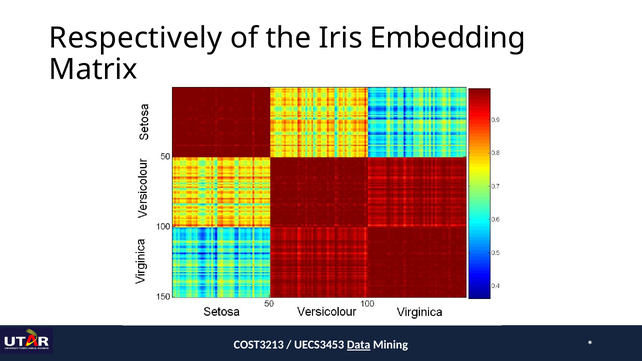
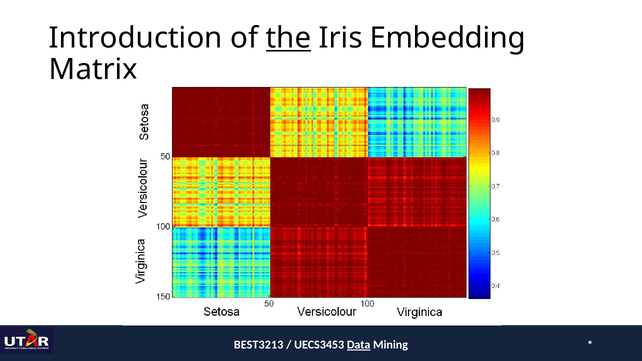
Respectively: Respectively -> Introduction
the underline: none -> present
COST3213: COST3213 -> BEST3213
